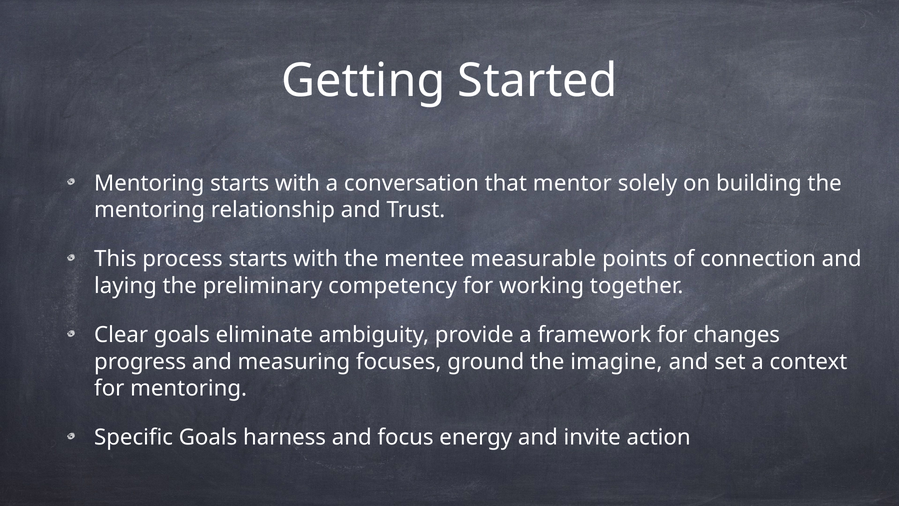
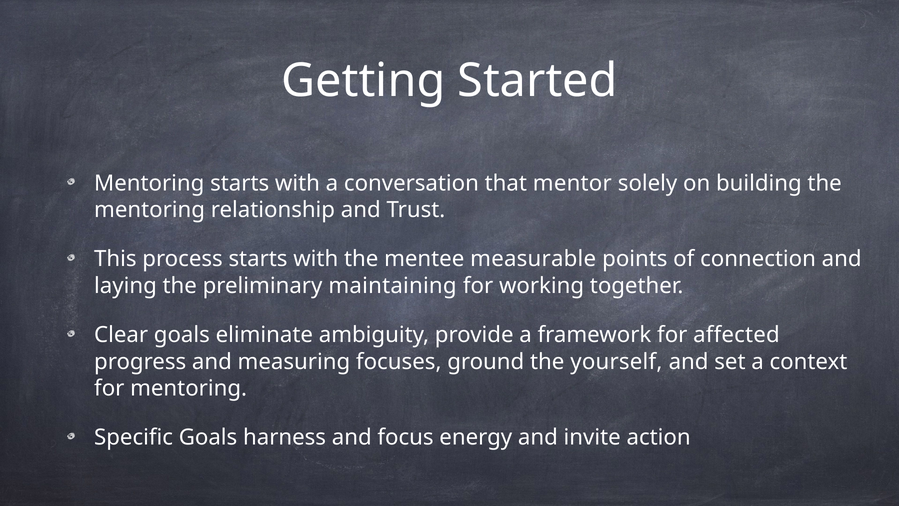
competency: competency -> maintaining
changes: changes -> affected
imagine: imagine -> yourself
